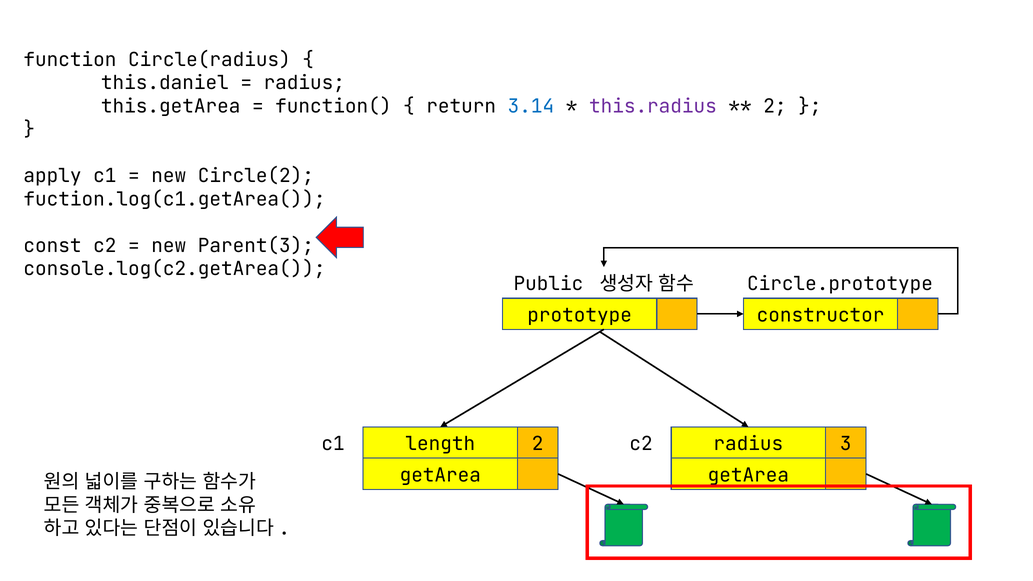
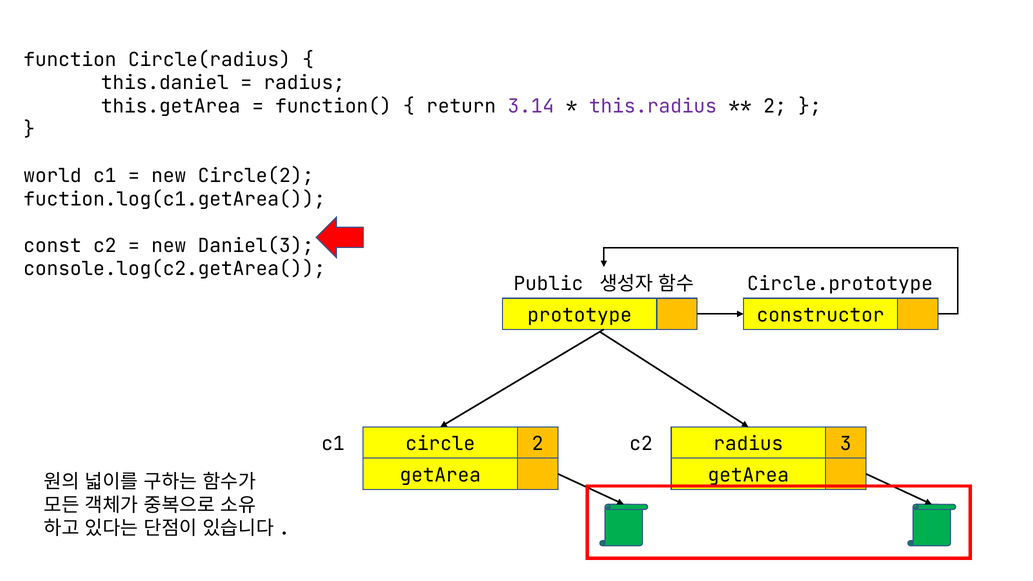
3.14 colour: blue -> purple
apply: apply -> world
Parent(3: Parent(3 -> Daniel(3
length: length -> circle
